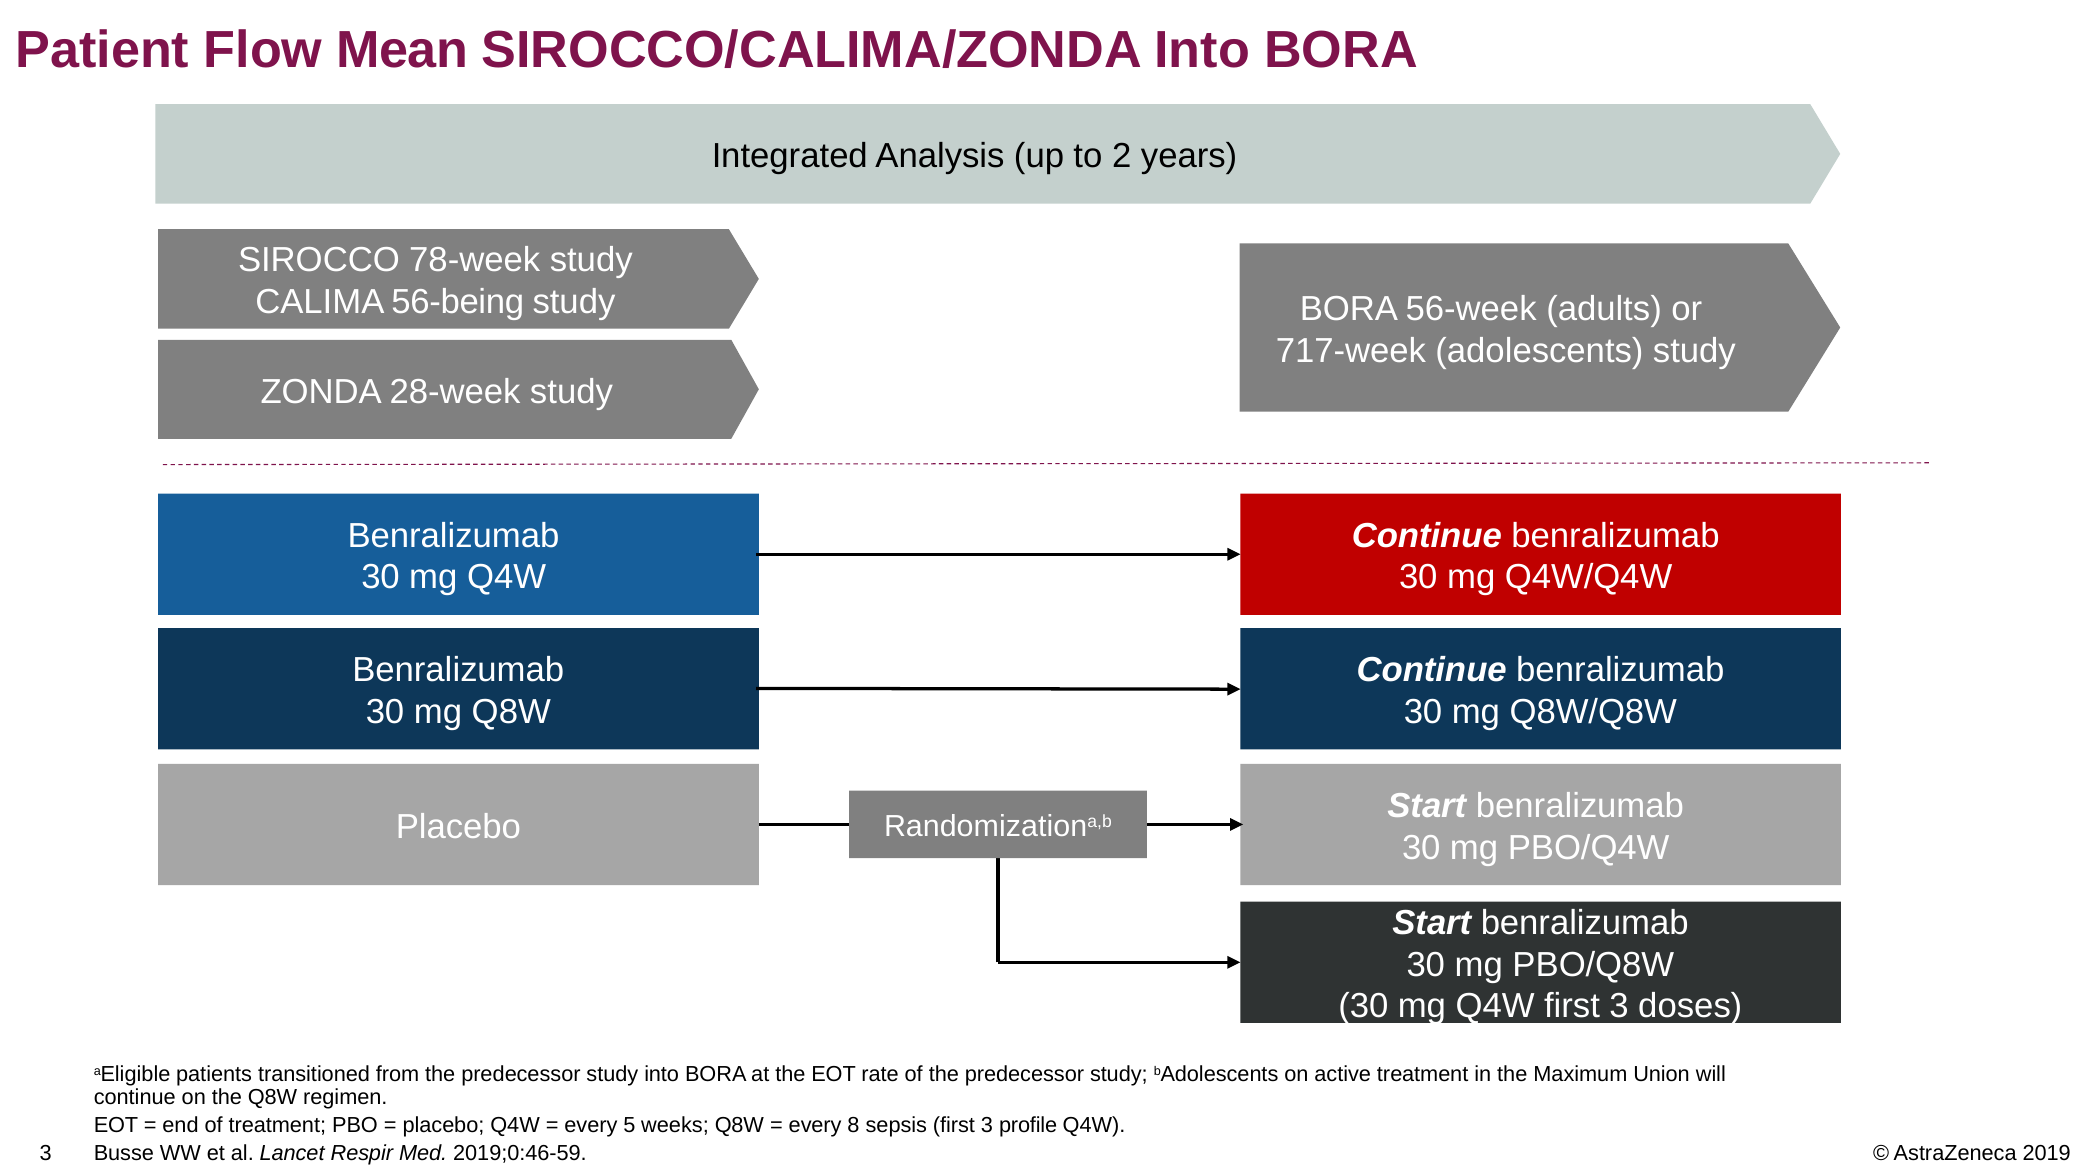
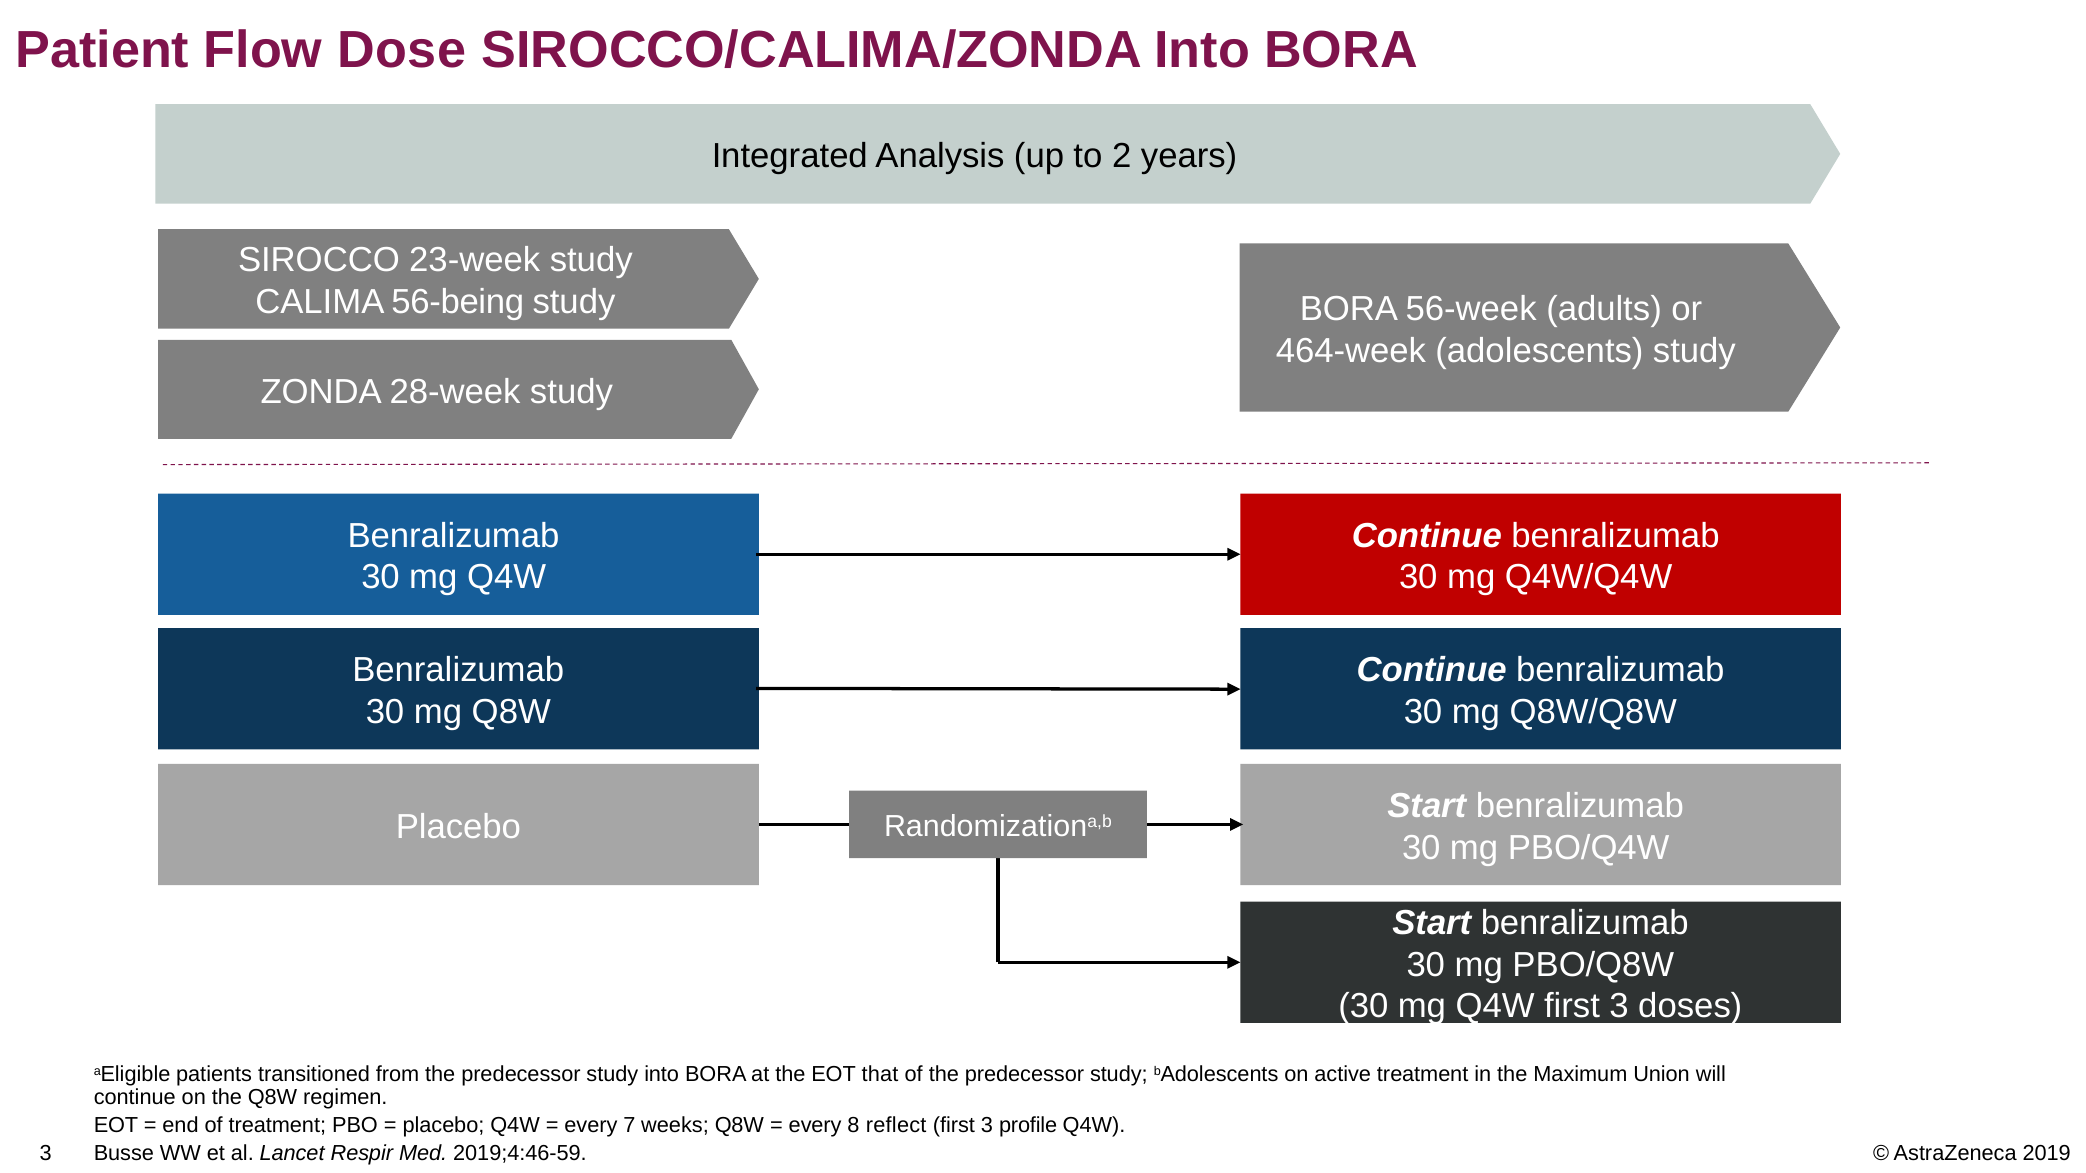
Mean: Mean -> Dose
78-week: 78-week -> 23-week
717-week: 717-week -> 464-week
rate: rate -> that
5: 5 -> 7
sepsis: sepsis -> reflect
2019;0:46-59: 2019;0:46-59 -> 2019;4:46-59
